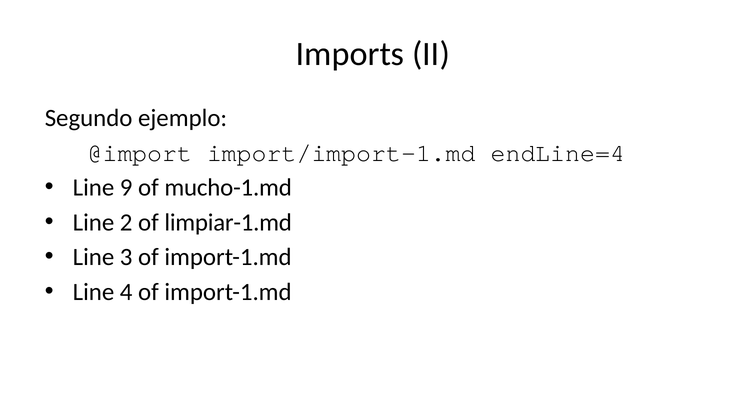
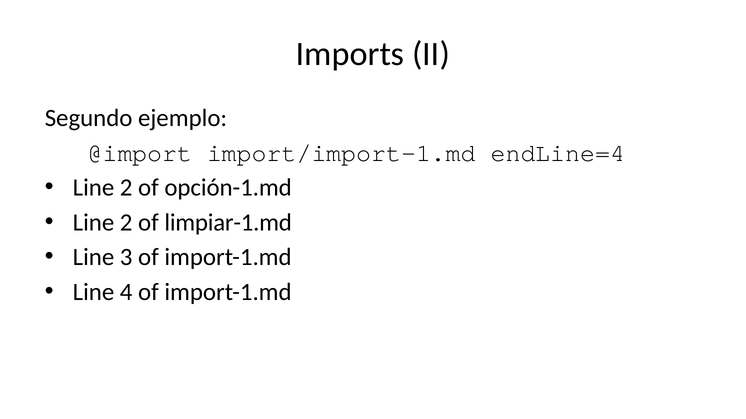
9 at (126, 188): 9 -> 2
mucho-1.md: mucho-1.md -> opción-1.md
